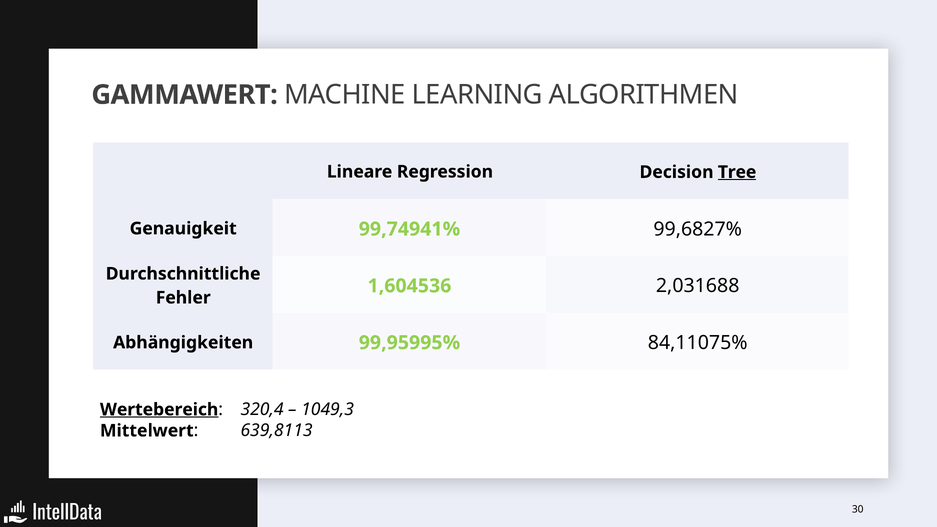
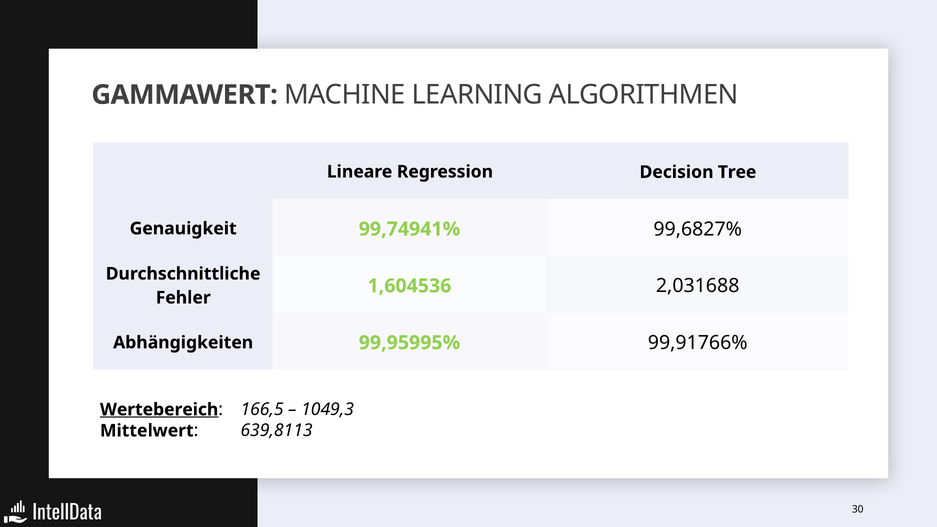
Tree underline: present -> none
84,11075%: 84,11075% -> 99,91766%
320,4: 320,4 -> 166,5
